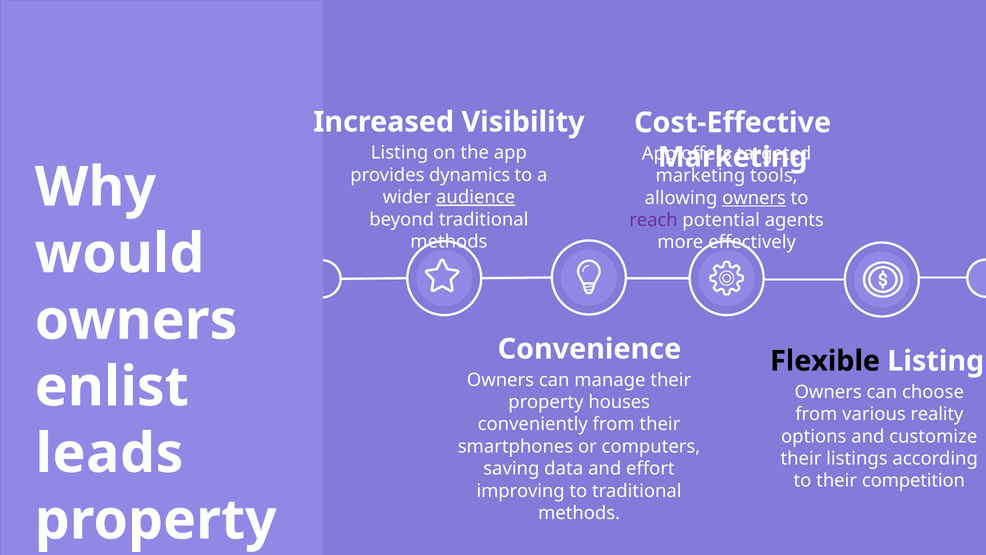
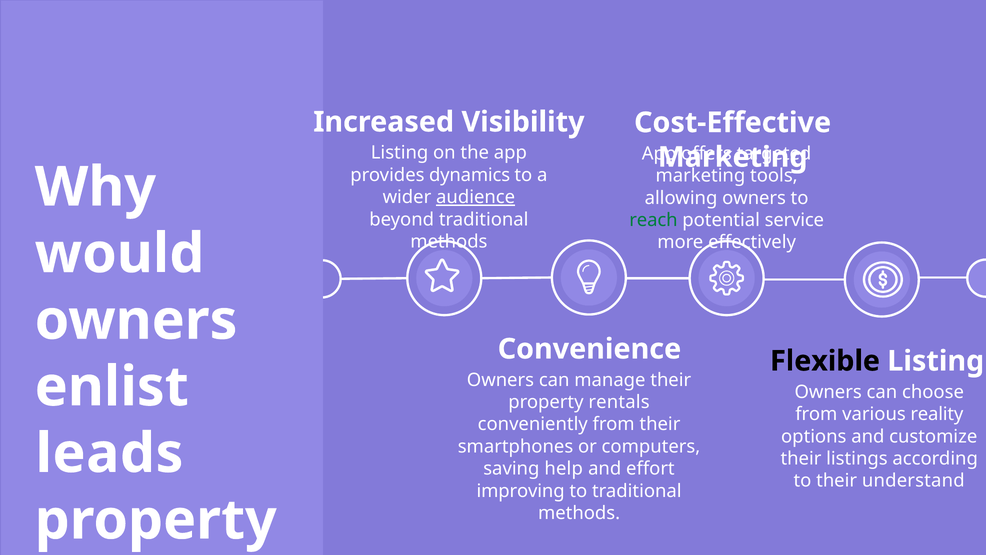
owners at (754, 198) underline: present -> none
reach colour: purple -> green
agents: agents -> service
houses: houses -> rentals
data: data -> help
competition: competition -> understand
